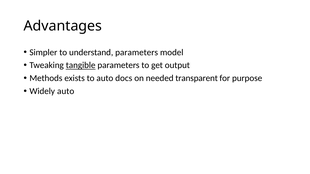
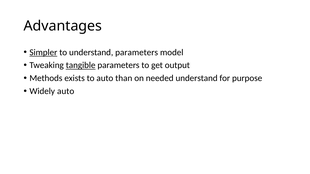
Simpler underline: none -> present
docs: docs -> than
needed transparent: transparent -> understand
